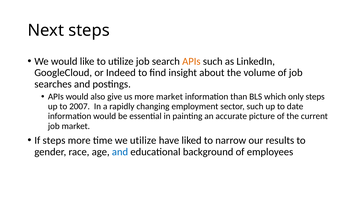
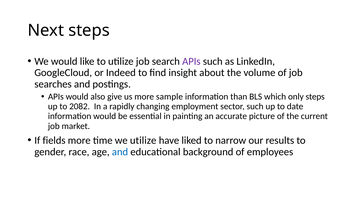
APIs at (191, 61) colour: orange -> purple
more market: market -> sample
2007: 2007 -> 2082
If steps: steps -> fields
